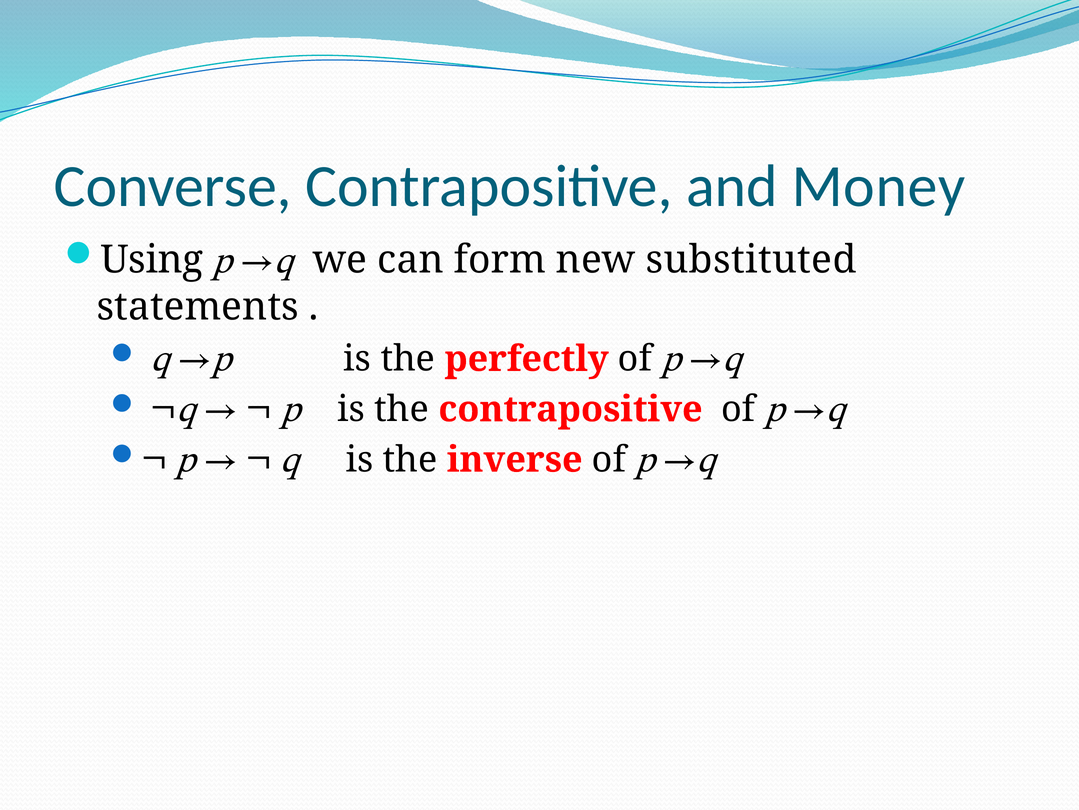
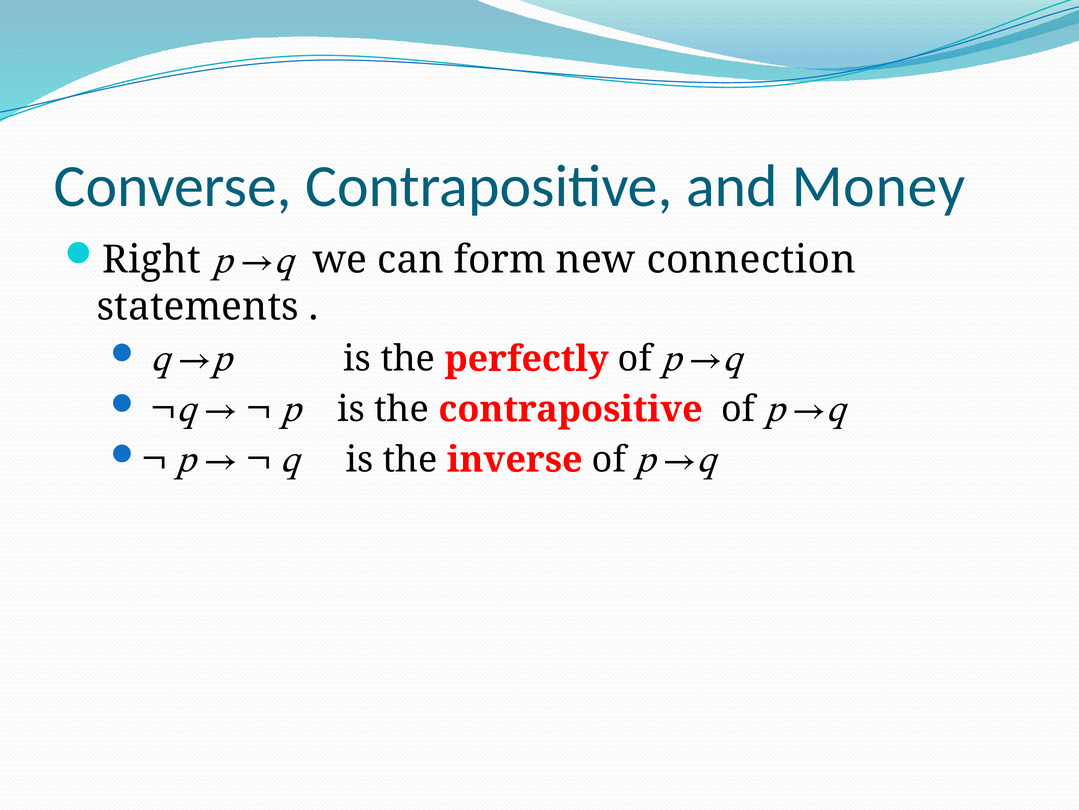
Using: Using -> Right
substituted: substituted -> connection
